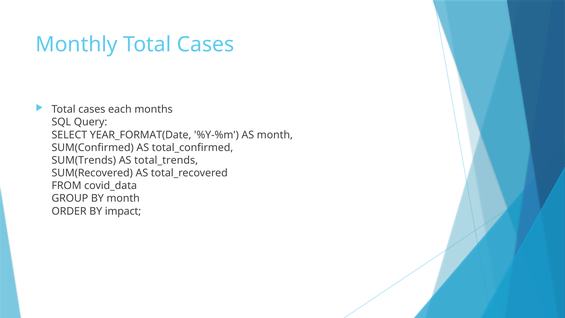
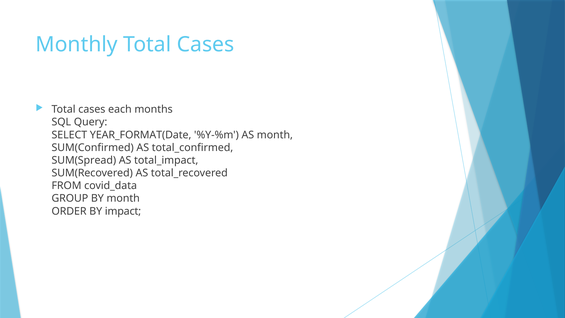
SUM(Trends: SUM(Trends -> SUM(Spread
total_trends: total_trends -> total_impact
